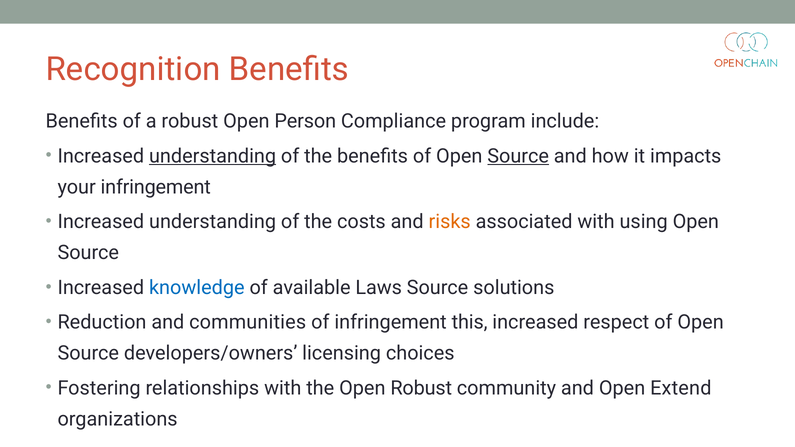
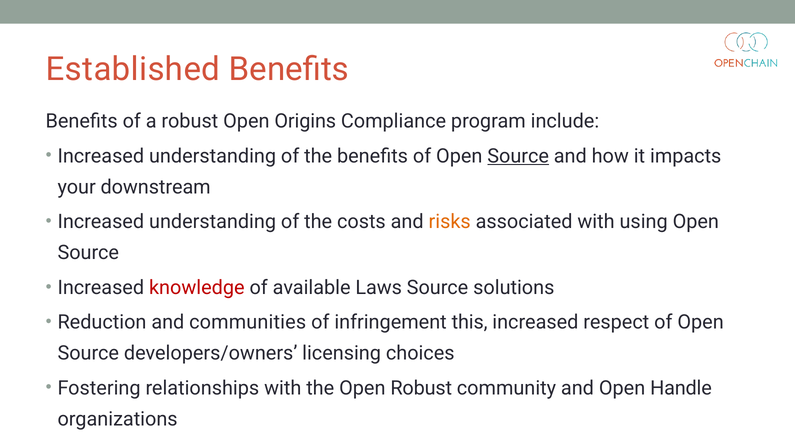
Recognition: Recognition -> Established
Person: Person -> Origins
understanding at (213, 156) underline: present -> none
your infringement: infringement -> downstream
knowledge colour: blue -> red
Extend: Extend -> Handle
